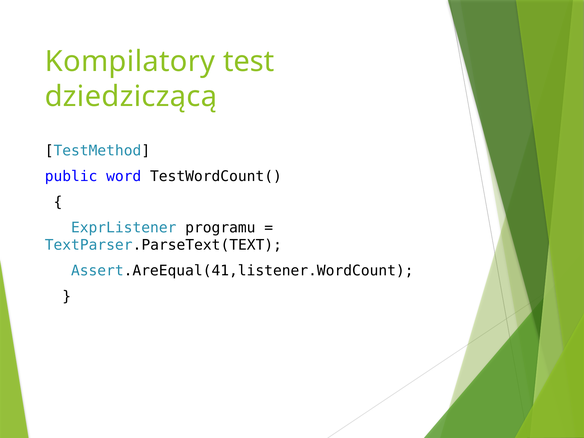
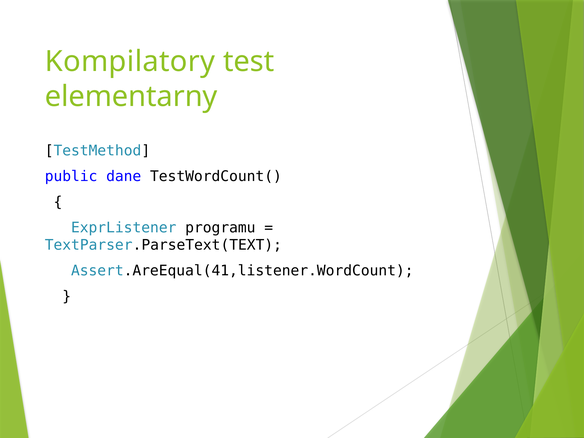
dziedziczącą: dziedziczącą -> elementarny
word: word -> dane
